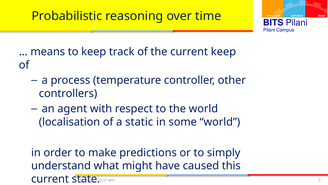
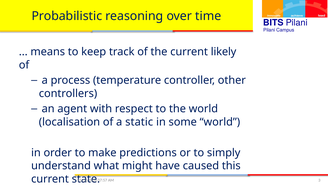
current keep: keep -> likely
